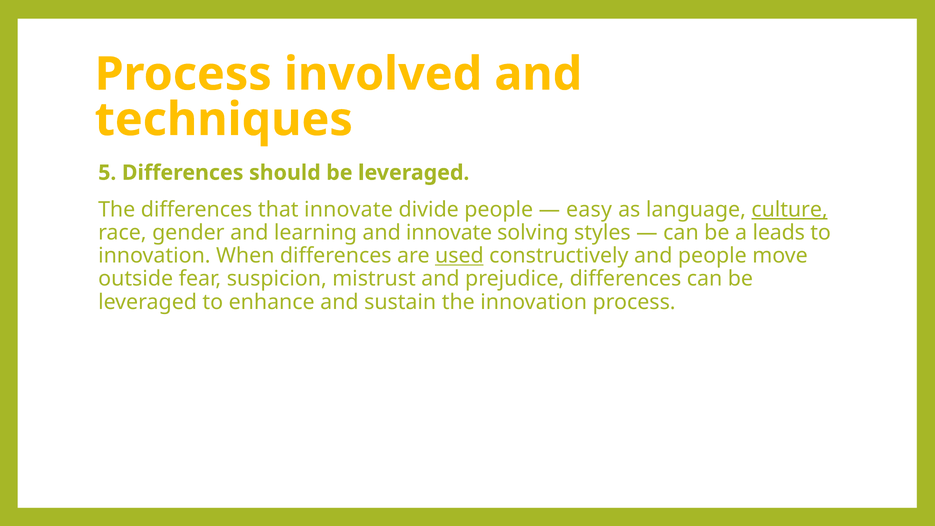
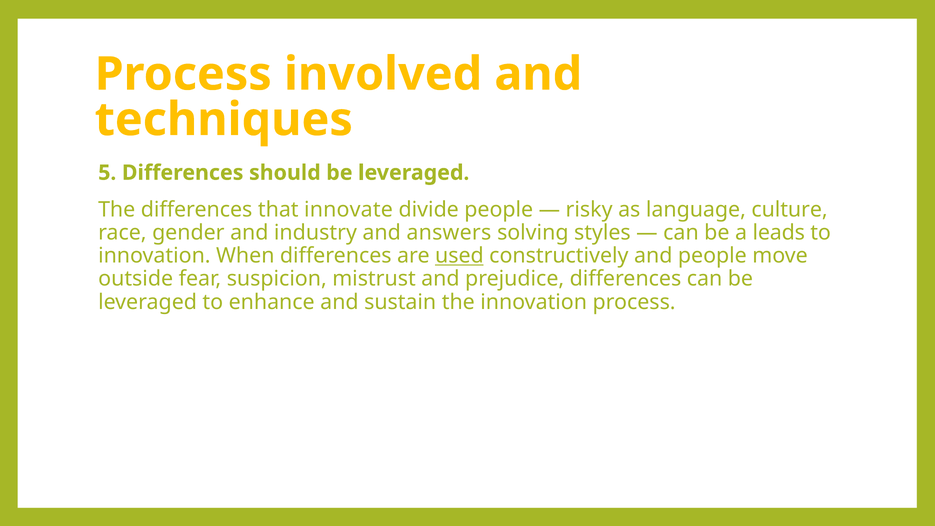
easy: easy -> risky
culture underline: present -> none
learning: learning -> industry
and innovate: innovate -> answers
